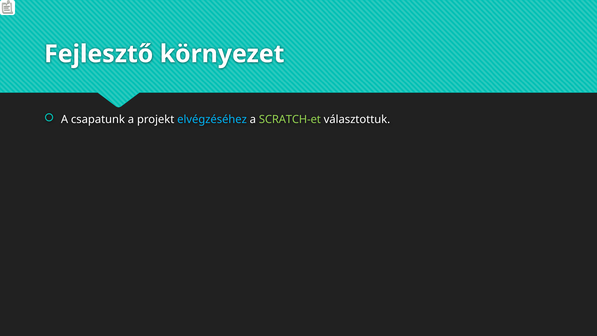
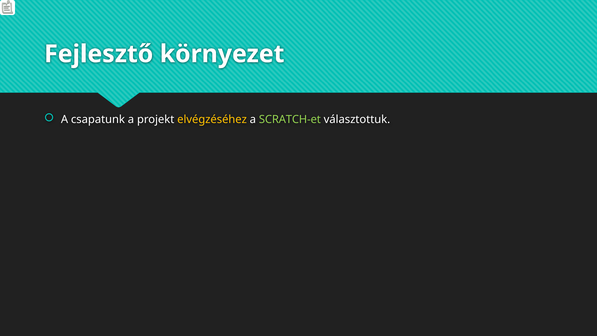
elvégzéséhez colour: light blue -> yellow
